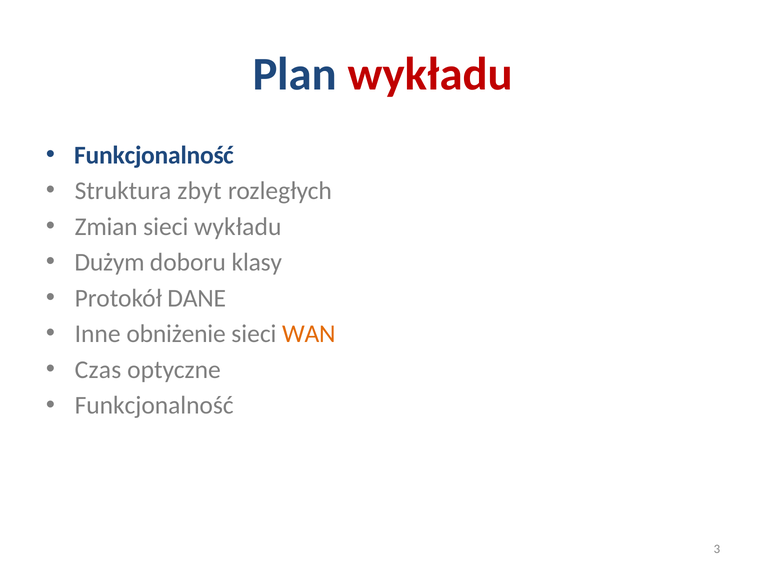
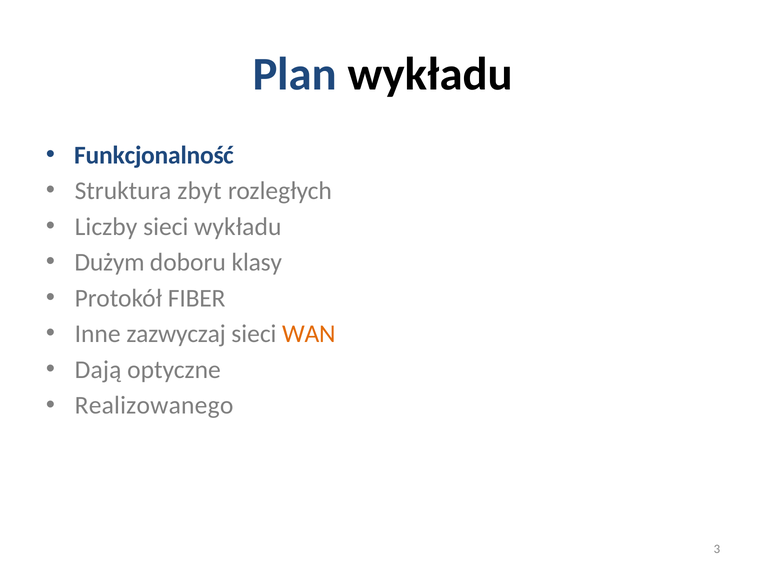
wykładu at (430, 74) colour: red -> black
Zmian: Zmian -> Liczby
DANE: DANE -> FIBER
obniżenie: obniżenie -> zazwyczaj
Czas: Czas -> Dają
Funkcjonalność at (154, 405): Funkcjonalność -> Realizowanego
